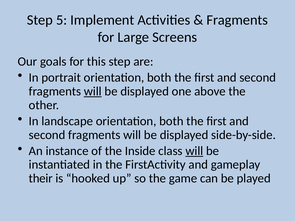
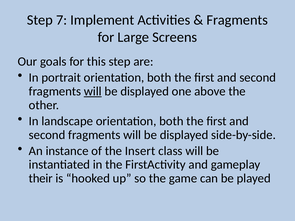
5: 5 -> 7
Inside: Inside -> Insert
will at (194, 151) underline: present -> none
